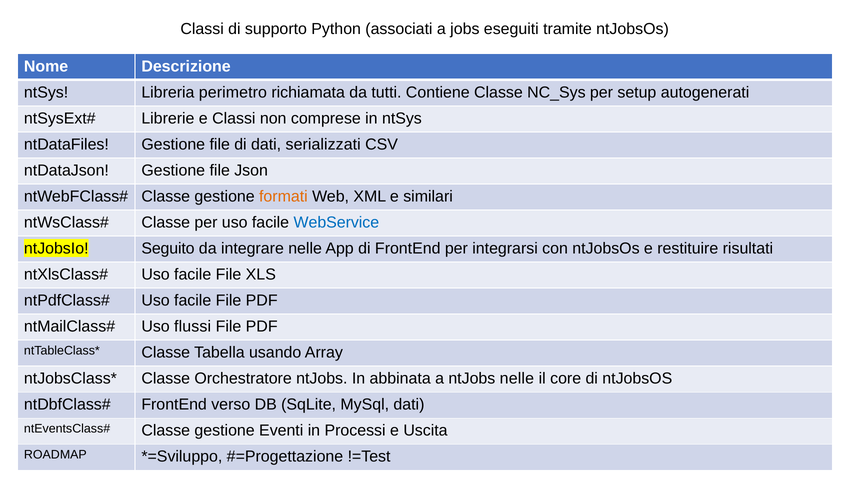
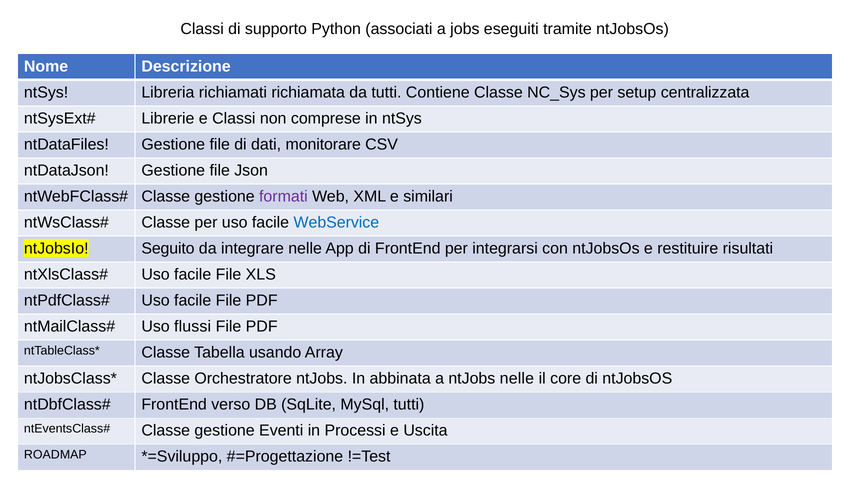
perimetro: perimetro -> richiamati
autogenerati: autogenerati -> centralizzata
serializzati: serializzati -> monitorare
formati colour: orange -> purple
MySql dati: dati -> tutti
